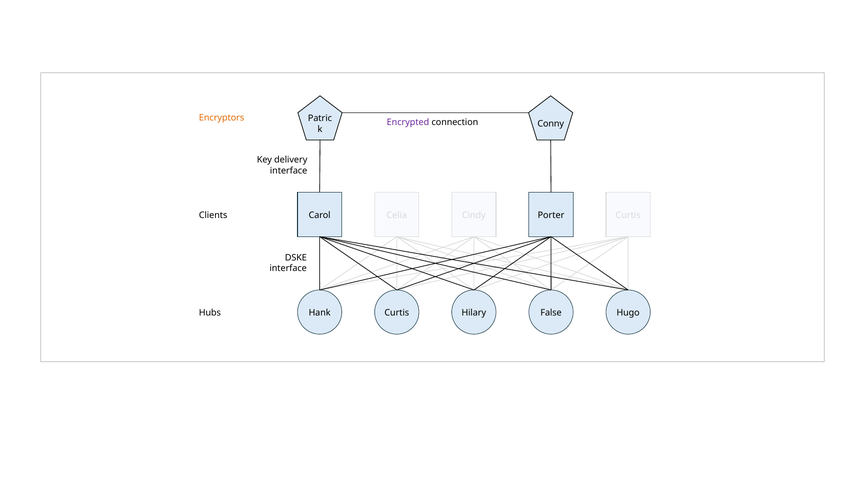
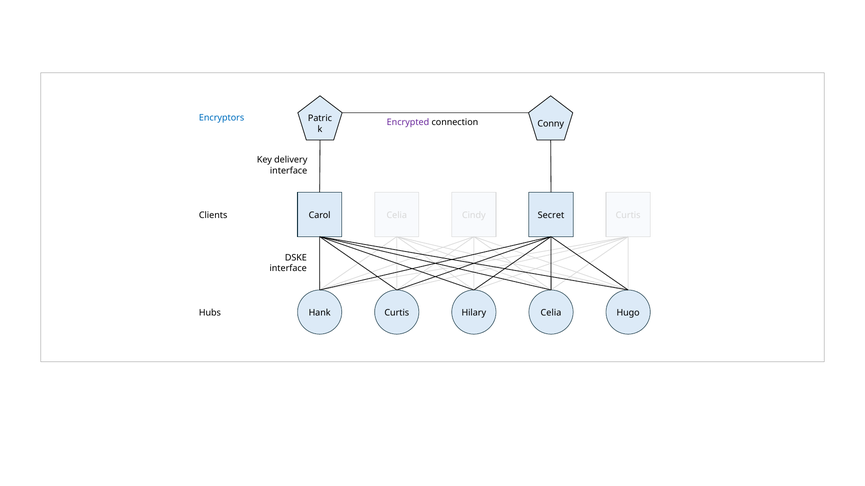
Encryptors colour: orange -> blue
Porter: Porter -> Secret
Hilary False: False -> Celia
